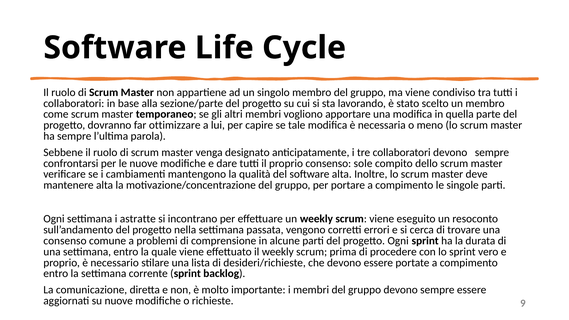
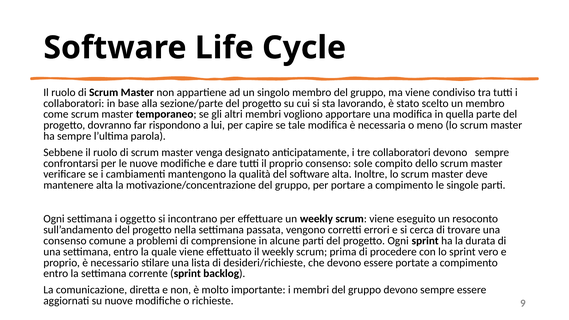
ottimizzare: ottimizzare -> rispondono
astratte: astratte -> oggetto
